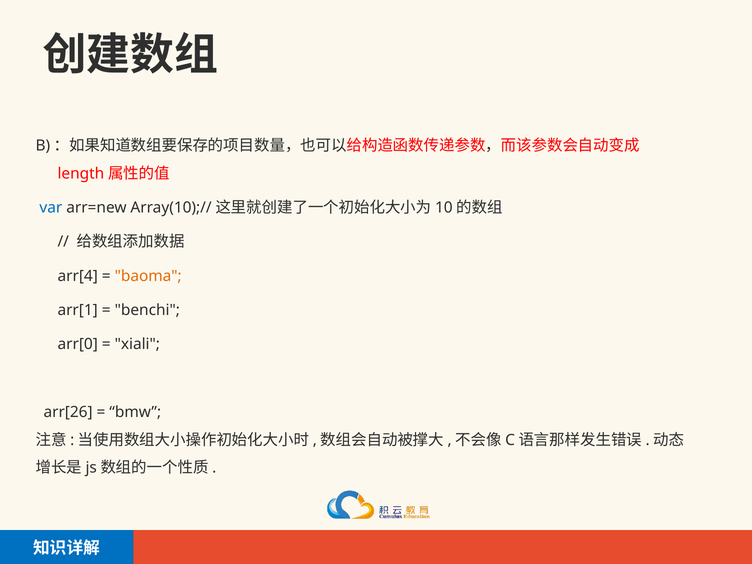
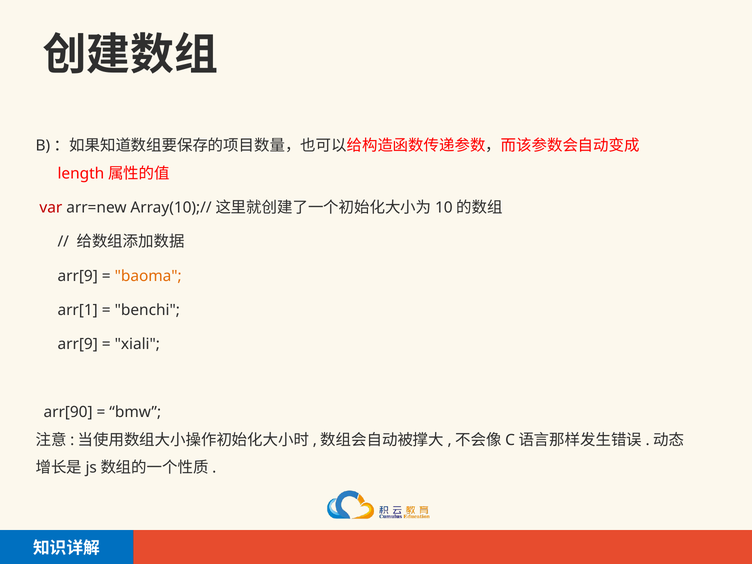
var colour: blue -> red
arr[4 at (78, 276): arr[4 -> arr[9
arr[0 at (78, 344): arr[0 -> arr[9
arr[26: arr[26 -> arr[90
